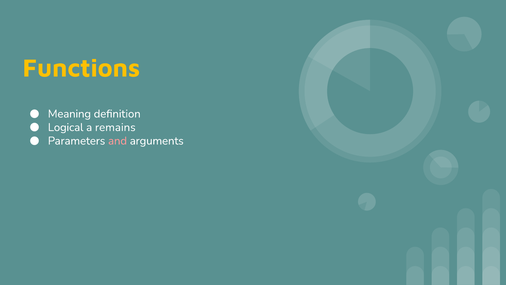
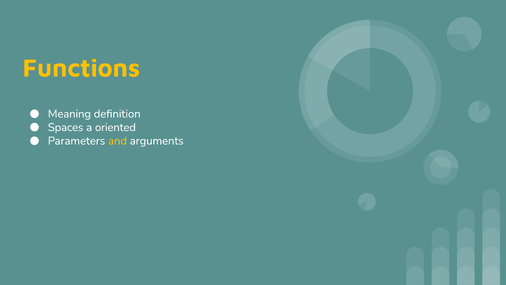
Logical: Logical -> Spaces
remains: remains -> oriented
and colour: pink -> yellow
